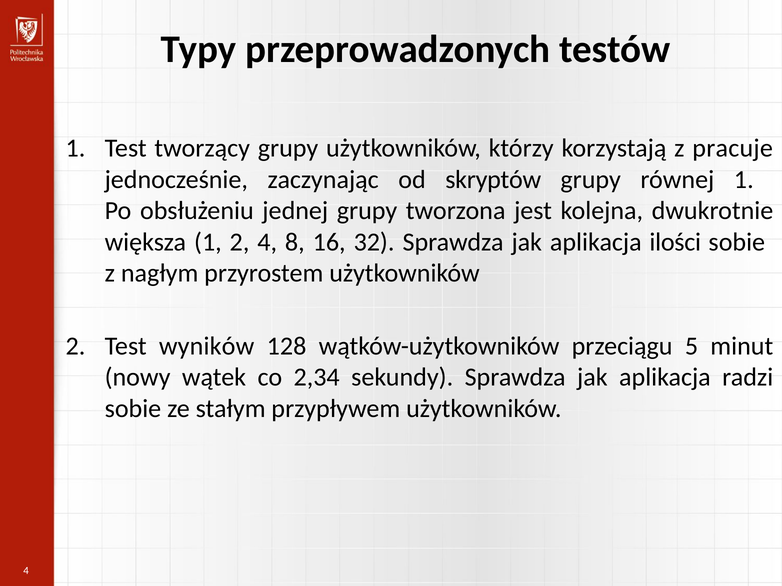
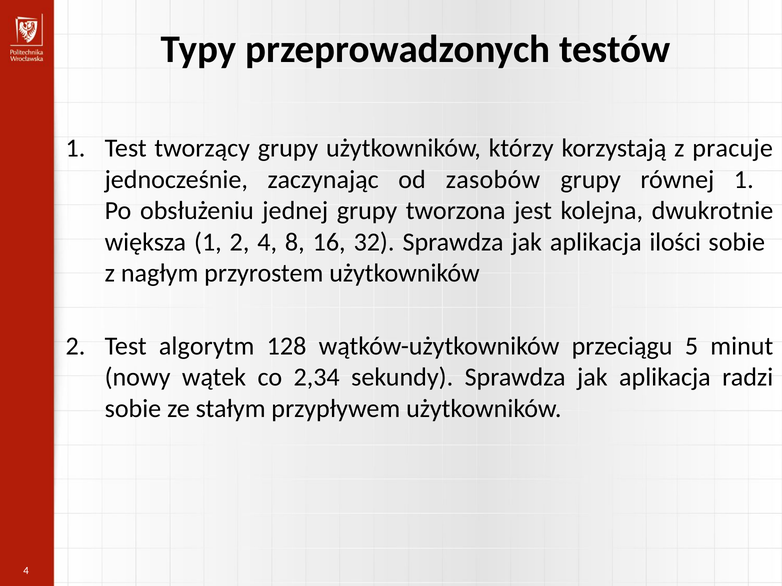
skryptów: skryptów -> zasobów
wyników: wyników -> algorytm
